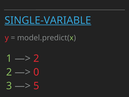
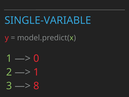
SINGLE-VARIABLE underline: present -> none
2 at (36, 58): 2 -> 0
0 at (36, 72): 0 -> 1
5: 5 -> 8
